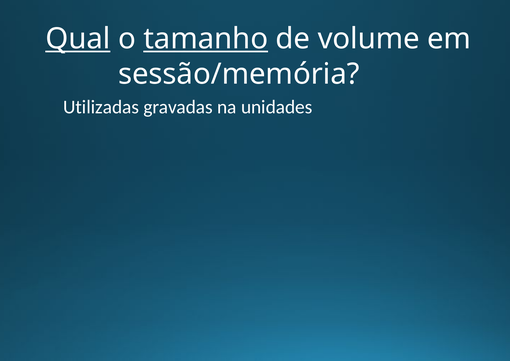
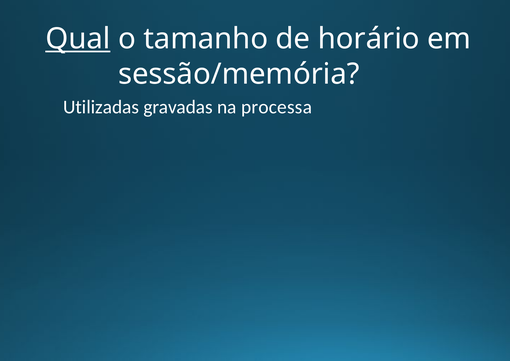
tamanho underline: present -> none
volume: volume -> horário
unidades: unidades -> processa
